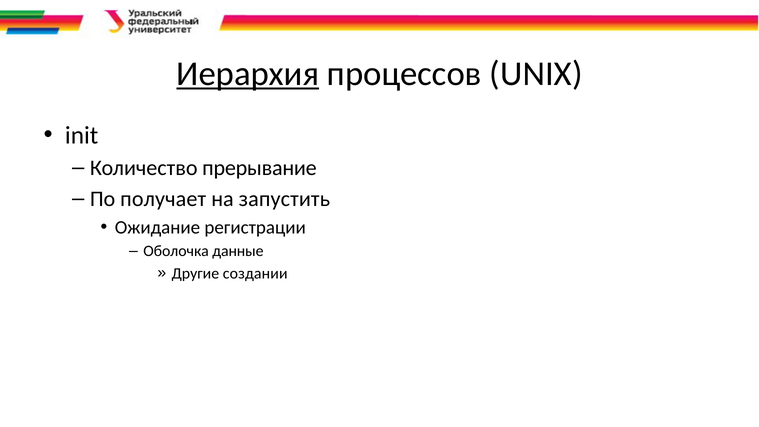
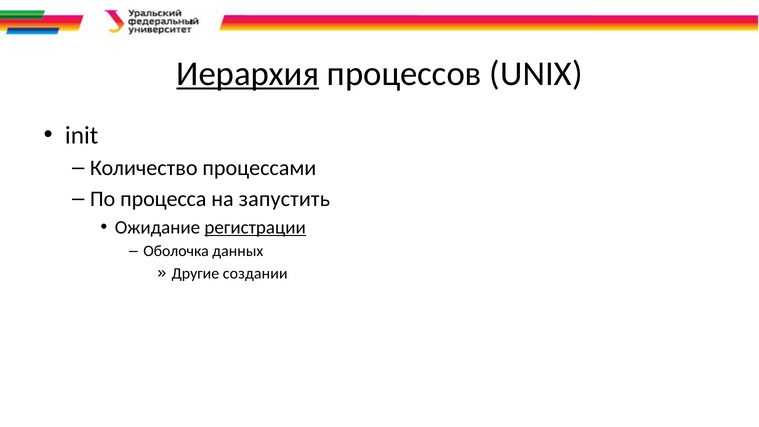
прерывание: прерывание -> процессами
получает: получает -> процесса
регистрации underline: none -> present
данные: данные -> данных
